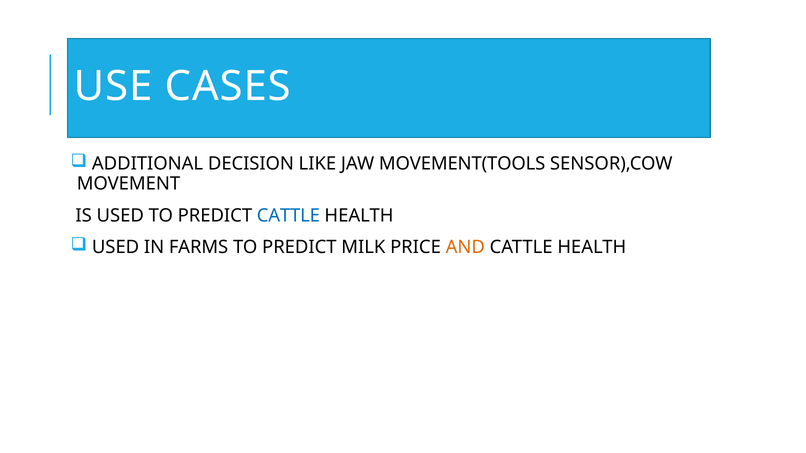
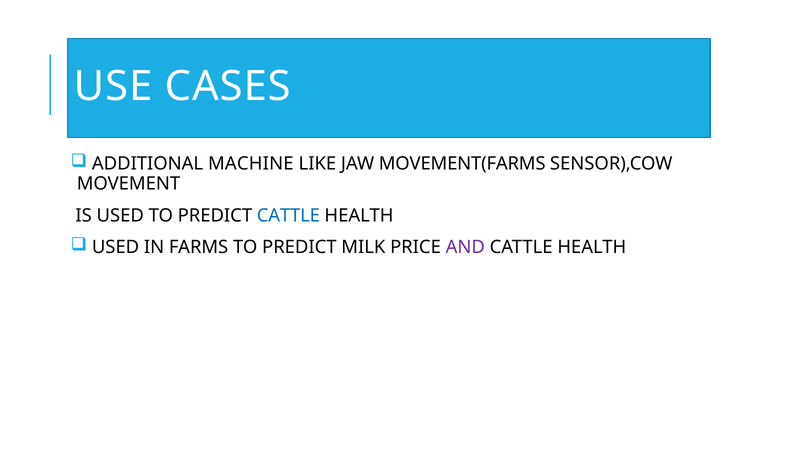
DECISION: DECISION -> MACHINE
MOVEMENT(TOOLS: MOVEMENT(TOOLS -> MOVEMENT(FARMS
AND colour: orange -> purple
